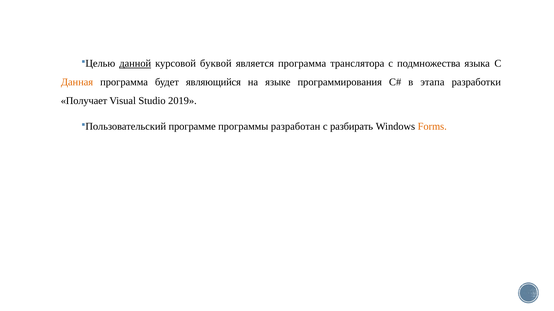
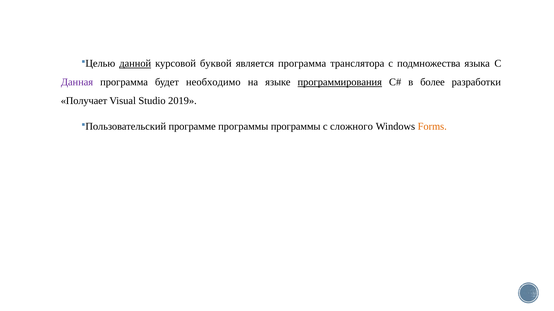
Данная colour: orange -> purple
являющийся: являющийся -> необходимо
программирования underline: none -> present
этапа: этапа -> более
программы разработан: разработан -> программы
разбирать: разбирать -> сложного
